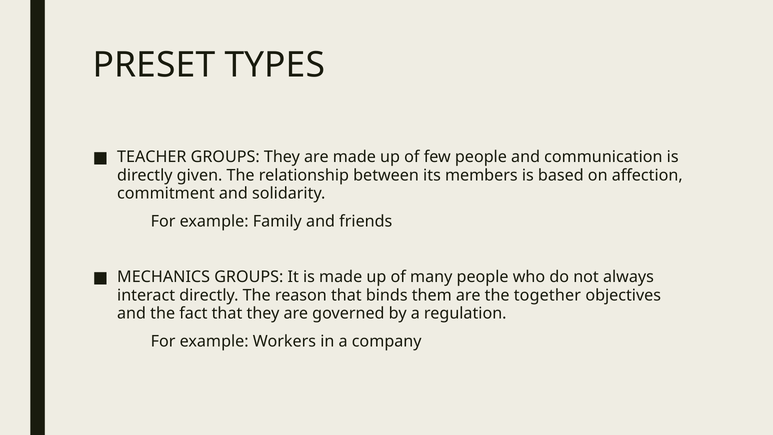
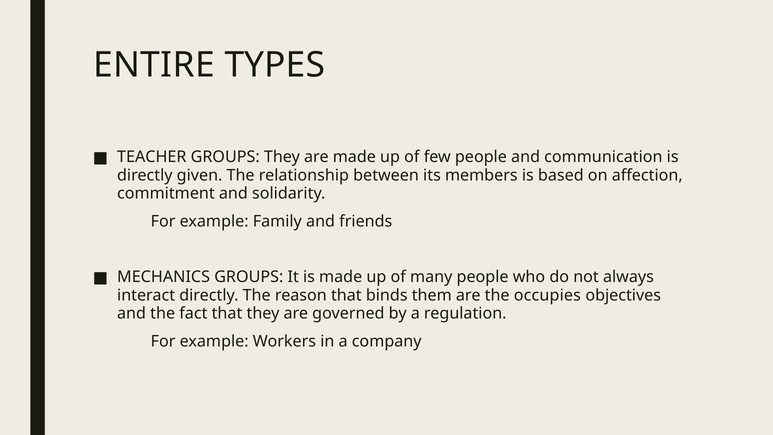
PRESET: PRESET -> ENTIRE
together: together -> occupies
